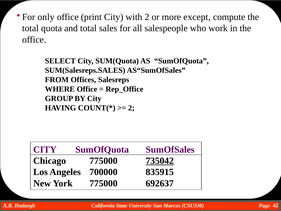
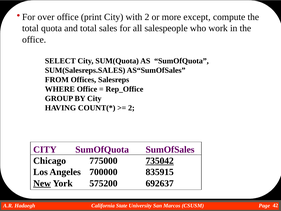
only: only -> over
New underline: none -> present
York 775000: 775000 -> 575200
